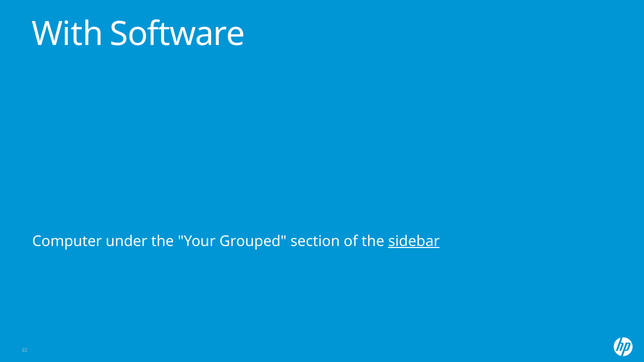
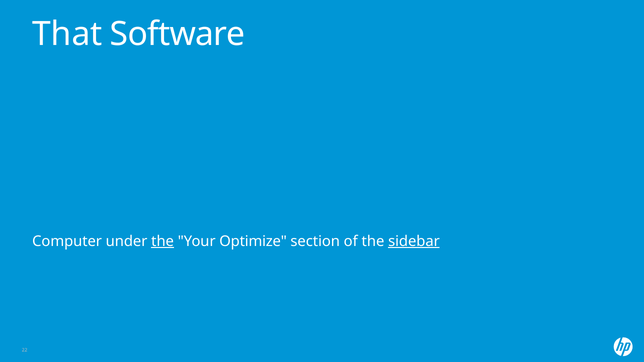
With: With -> That
the at (163, 241) underline: none -> present
Grouped: Grouped -> Optimize
